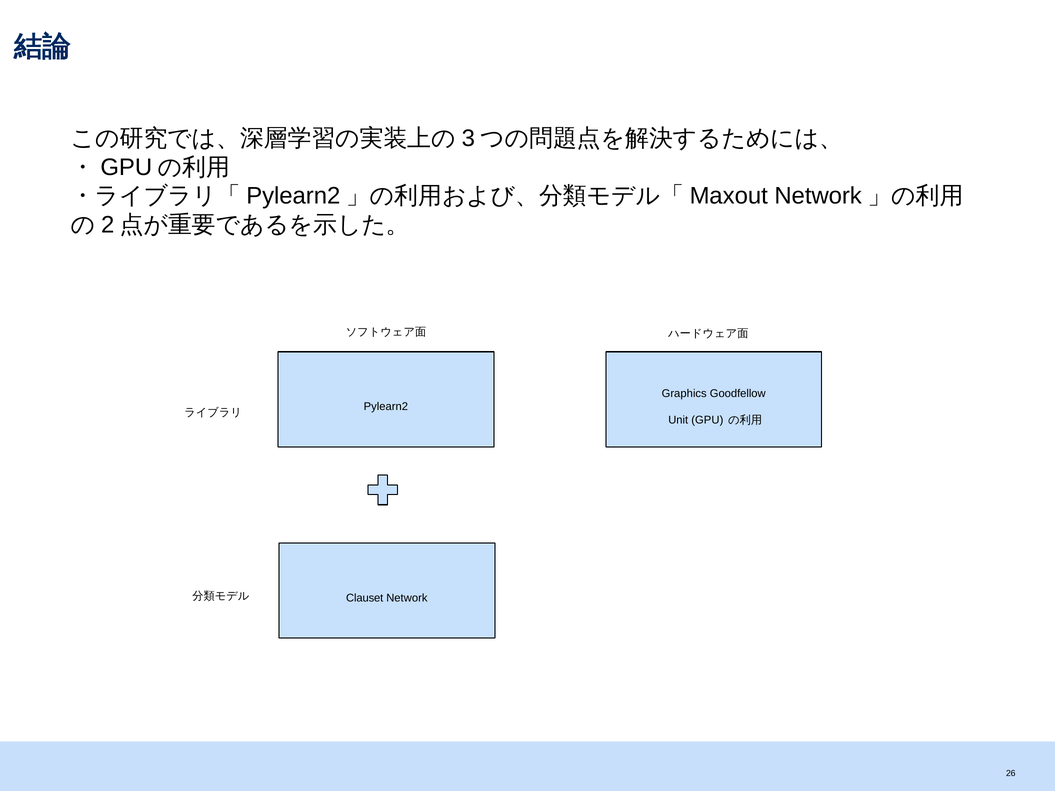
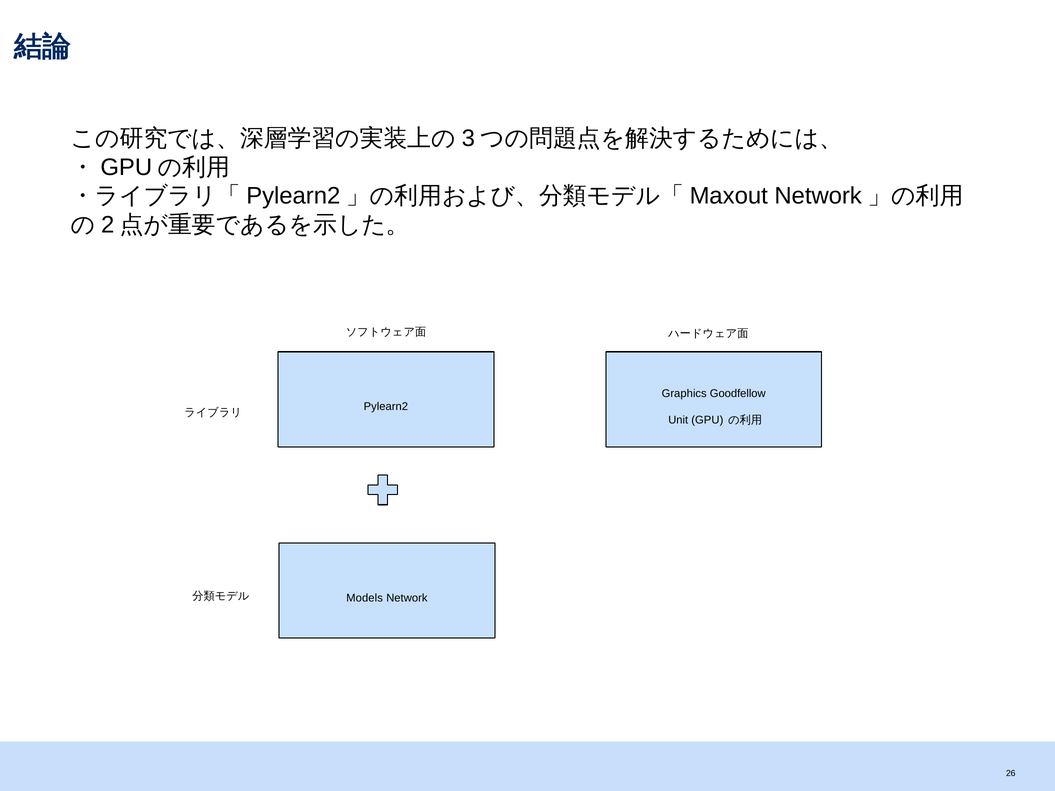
Clauset: Clauset -> Models
